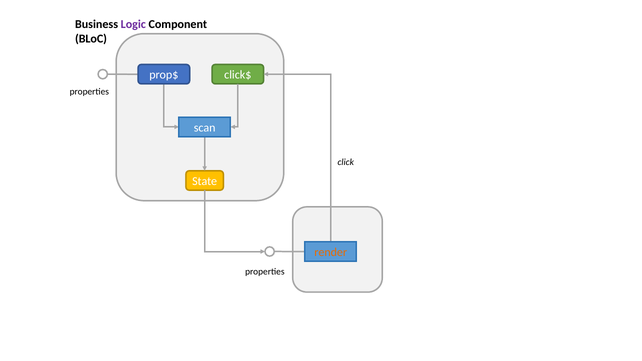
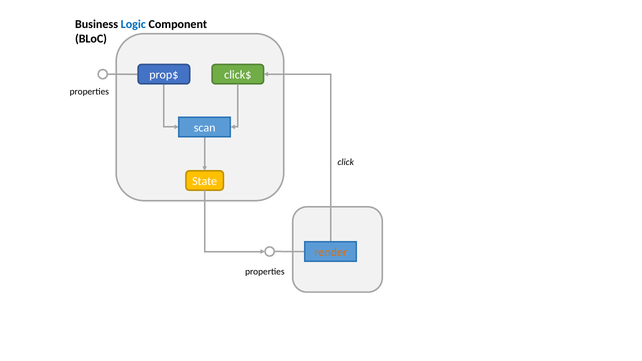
Logic colour: purple -> blue
